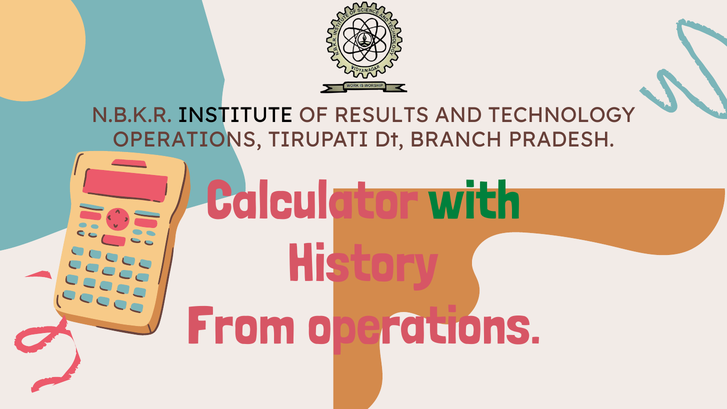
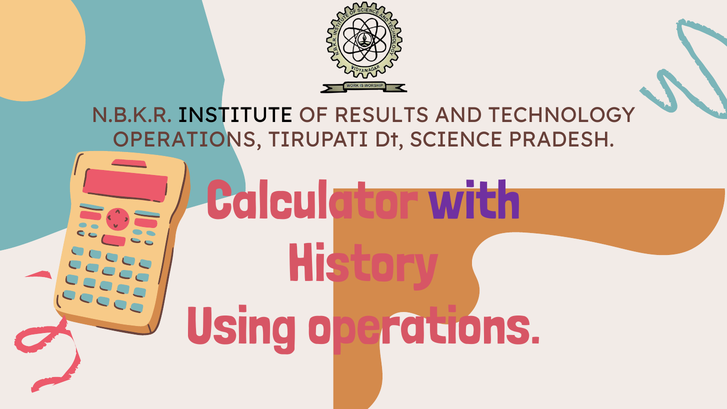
BRANCH: BRANCH -> SCIENCE
with colour: green -> purple
From: From -> Using
